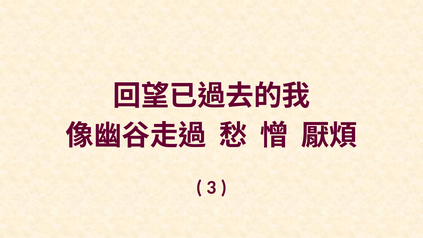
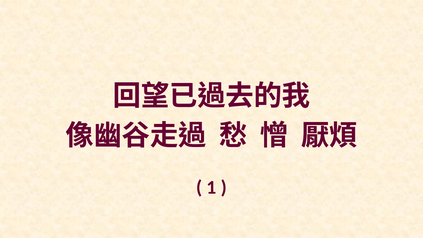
3: 3 -> 1
